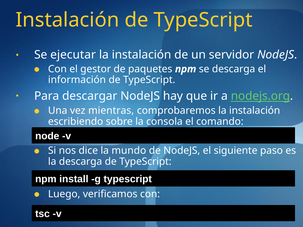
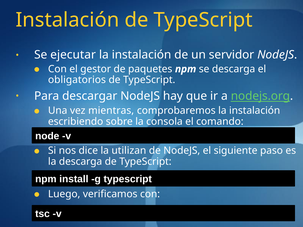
información: información -> obligatorios
mundo: mundo -> utilizan
